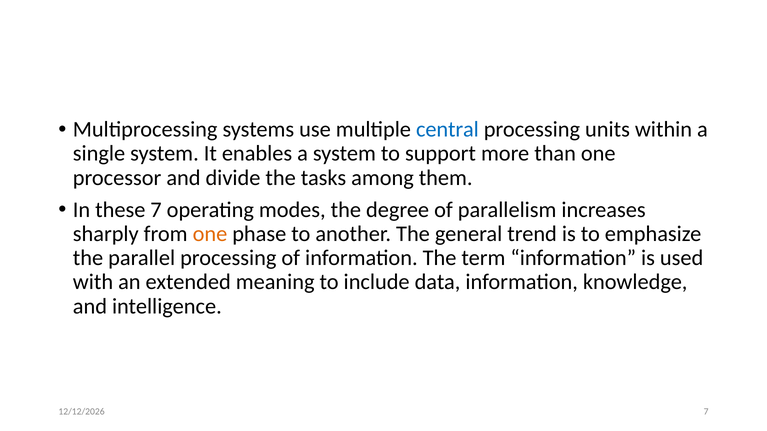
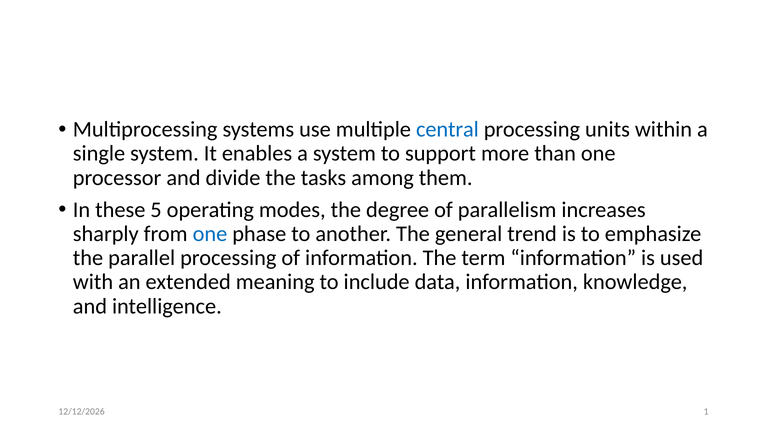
these 7: 7 -> 5
one at (210, 234) colour: orange -> blue
7 at (706, 412): 7 -> 1
